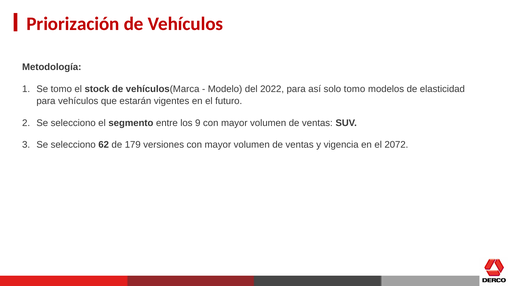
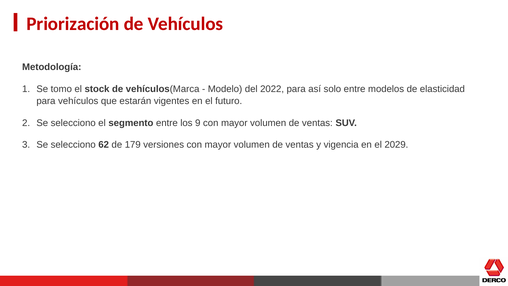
solo tomo: tomo -> entre
2072: 2072 -> 2029
